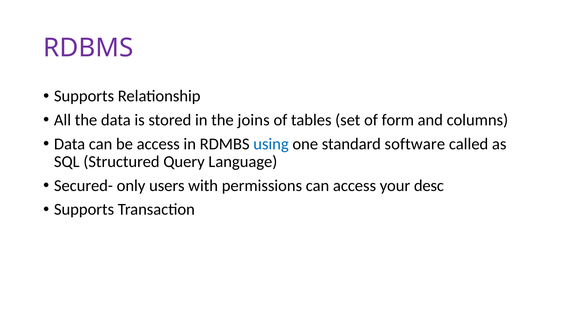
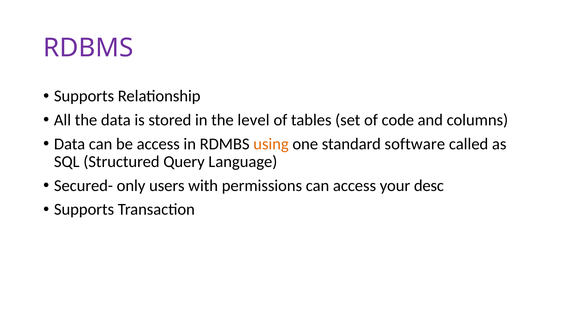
joins: joins -> level
form: form -> code
using colour: blue -> orange
